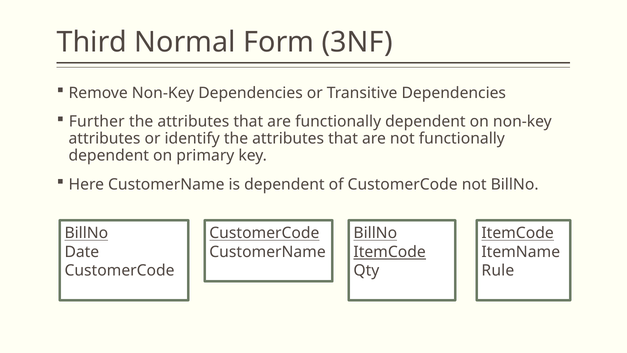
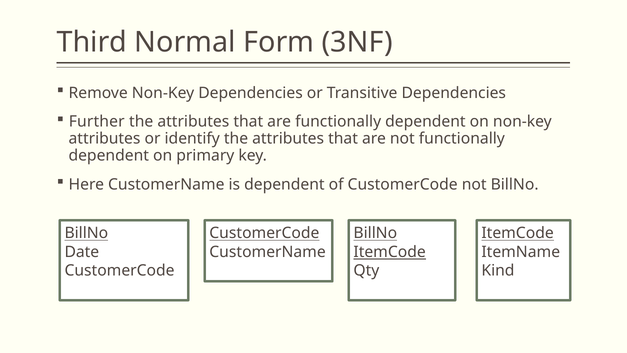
Rule: Rule -> Kind
